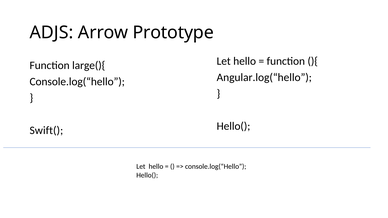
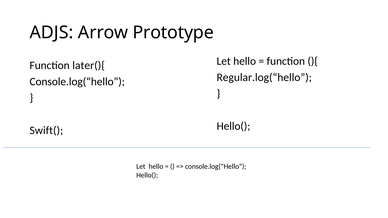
large(){: large(){ -> later(){
Angular.log(“hello: Angular.log(“hello -> Regular.log(“hello
